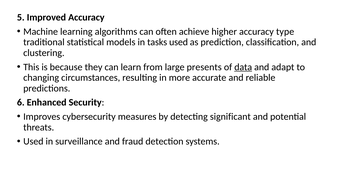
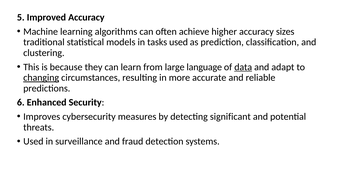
type: type -> sizes
presents: presents -> language
changing underline: none -> present
